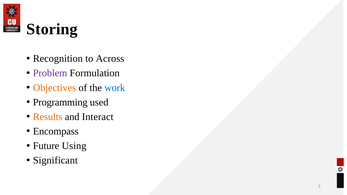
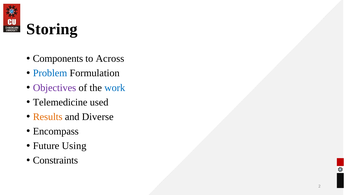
Recognition: Recognition -> Components
Problem colour: purple -> blue
Objectives colour: orange -> purple
Programming: Programming -> Telemedicine
Interact: Interact -> Diverse
Significant: Significant -> Constraints
